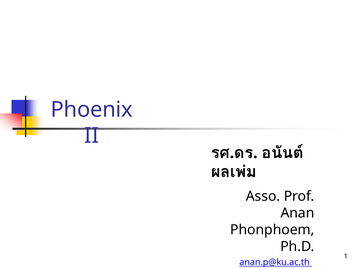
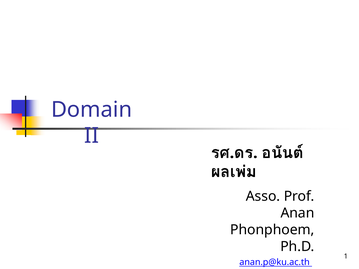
Phoenix: Phoenix -> Domain
